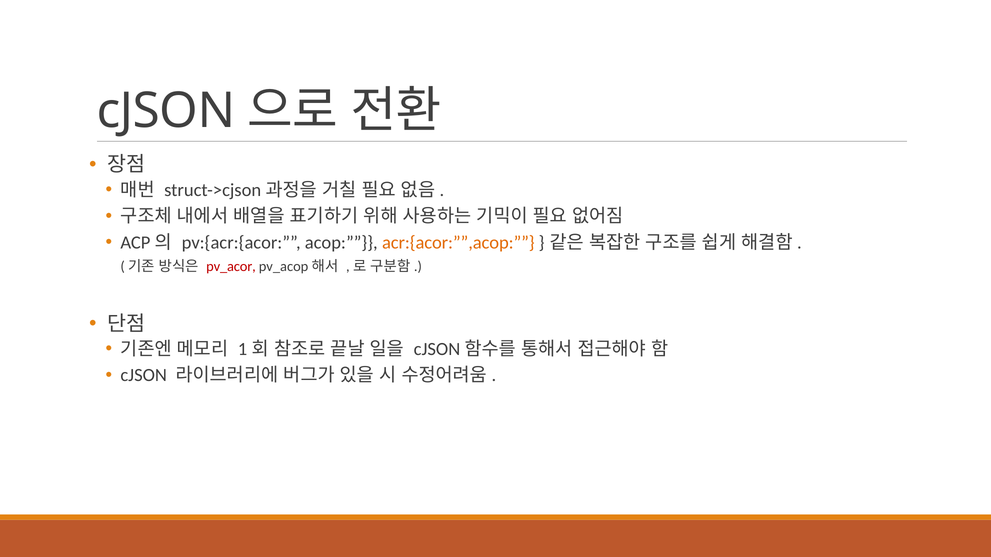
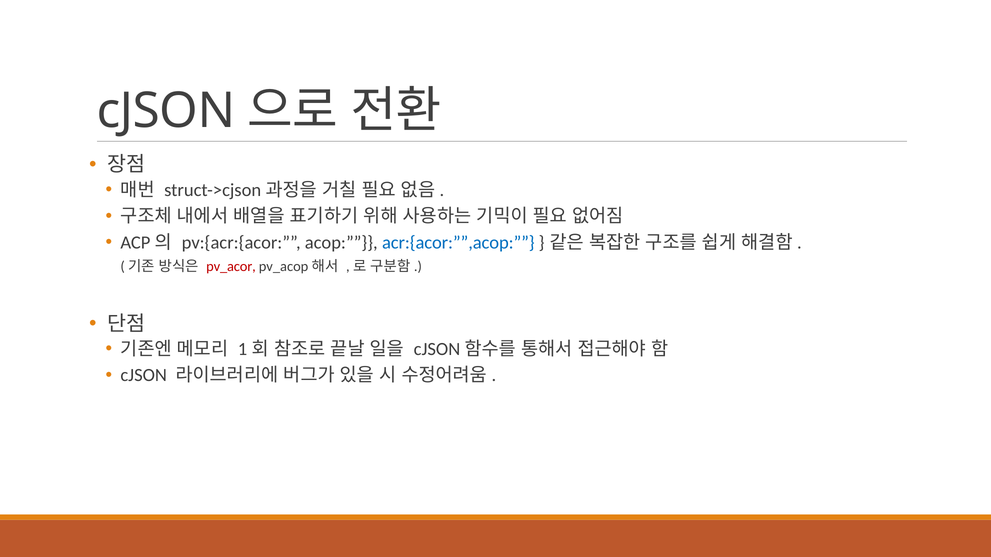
acr:{acor:””,acop colour: orange -> blue
